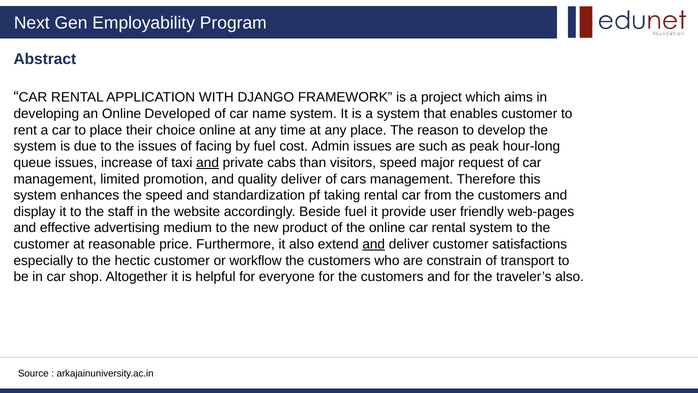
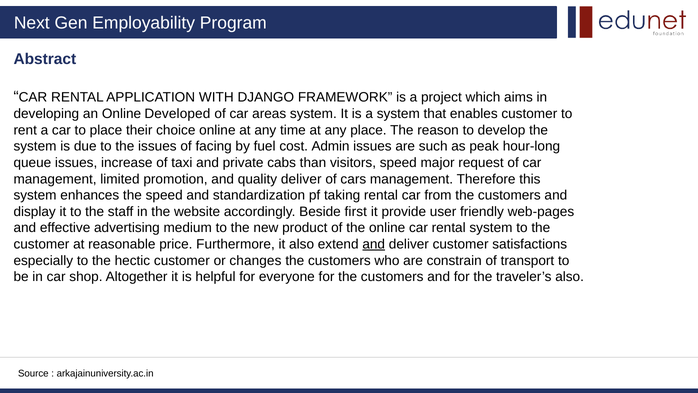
name: name -> areas
and at (208, 163) underline: present -> none
Beside fuel: fuel -> first
workflow: workflow -> changes
